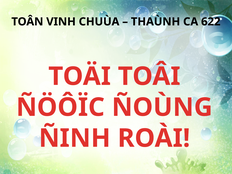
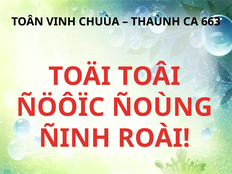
622: 622 -> 663
